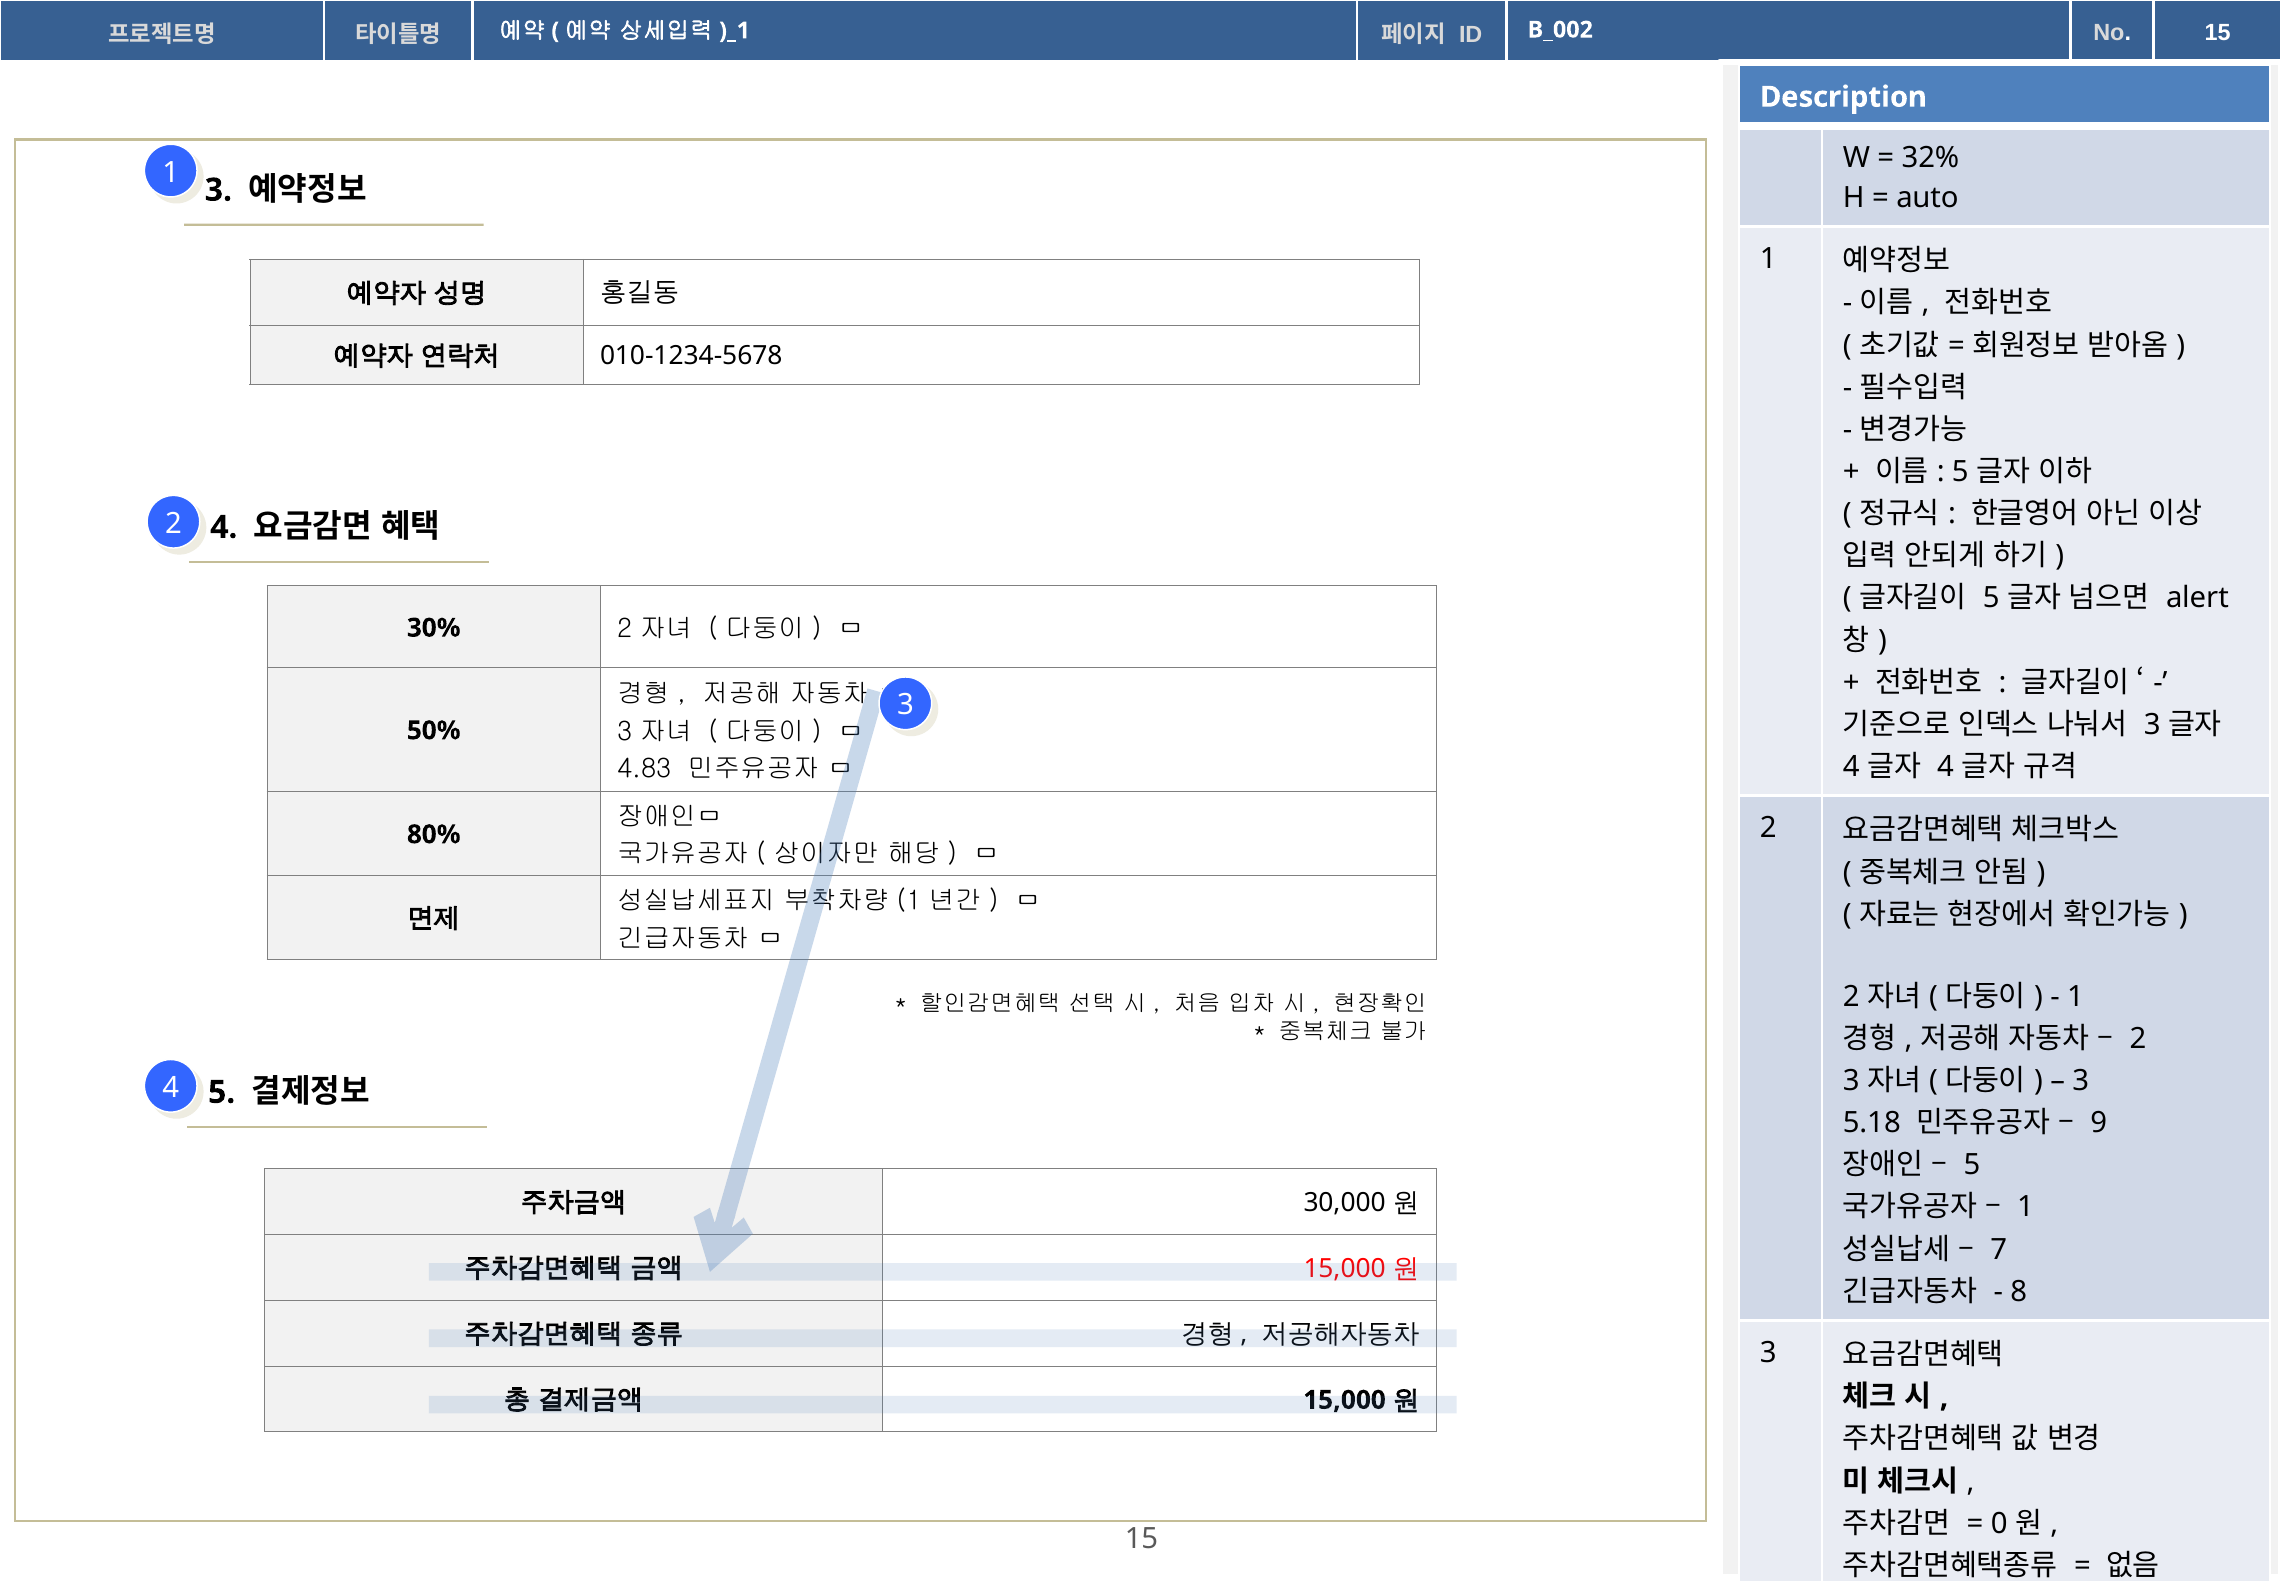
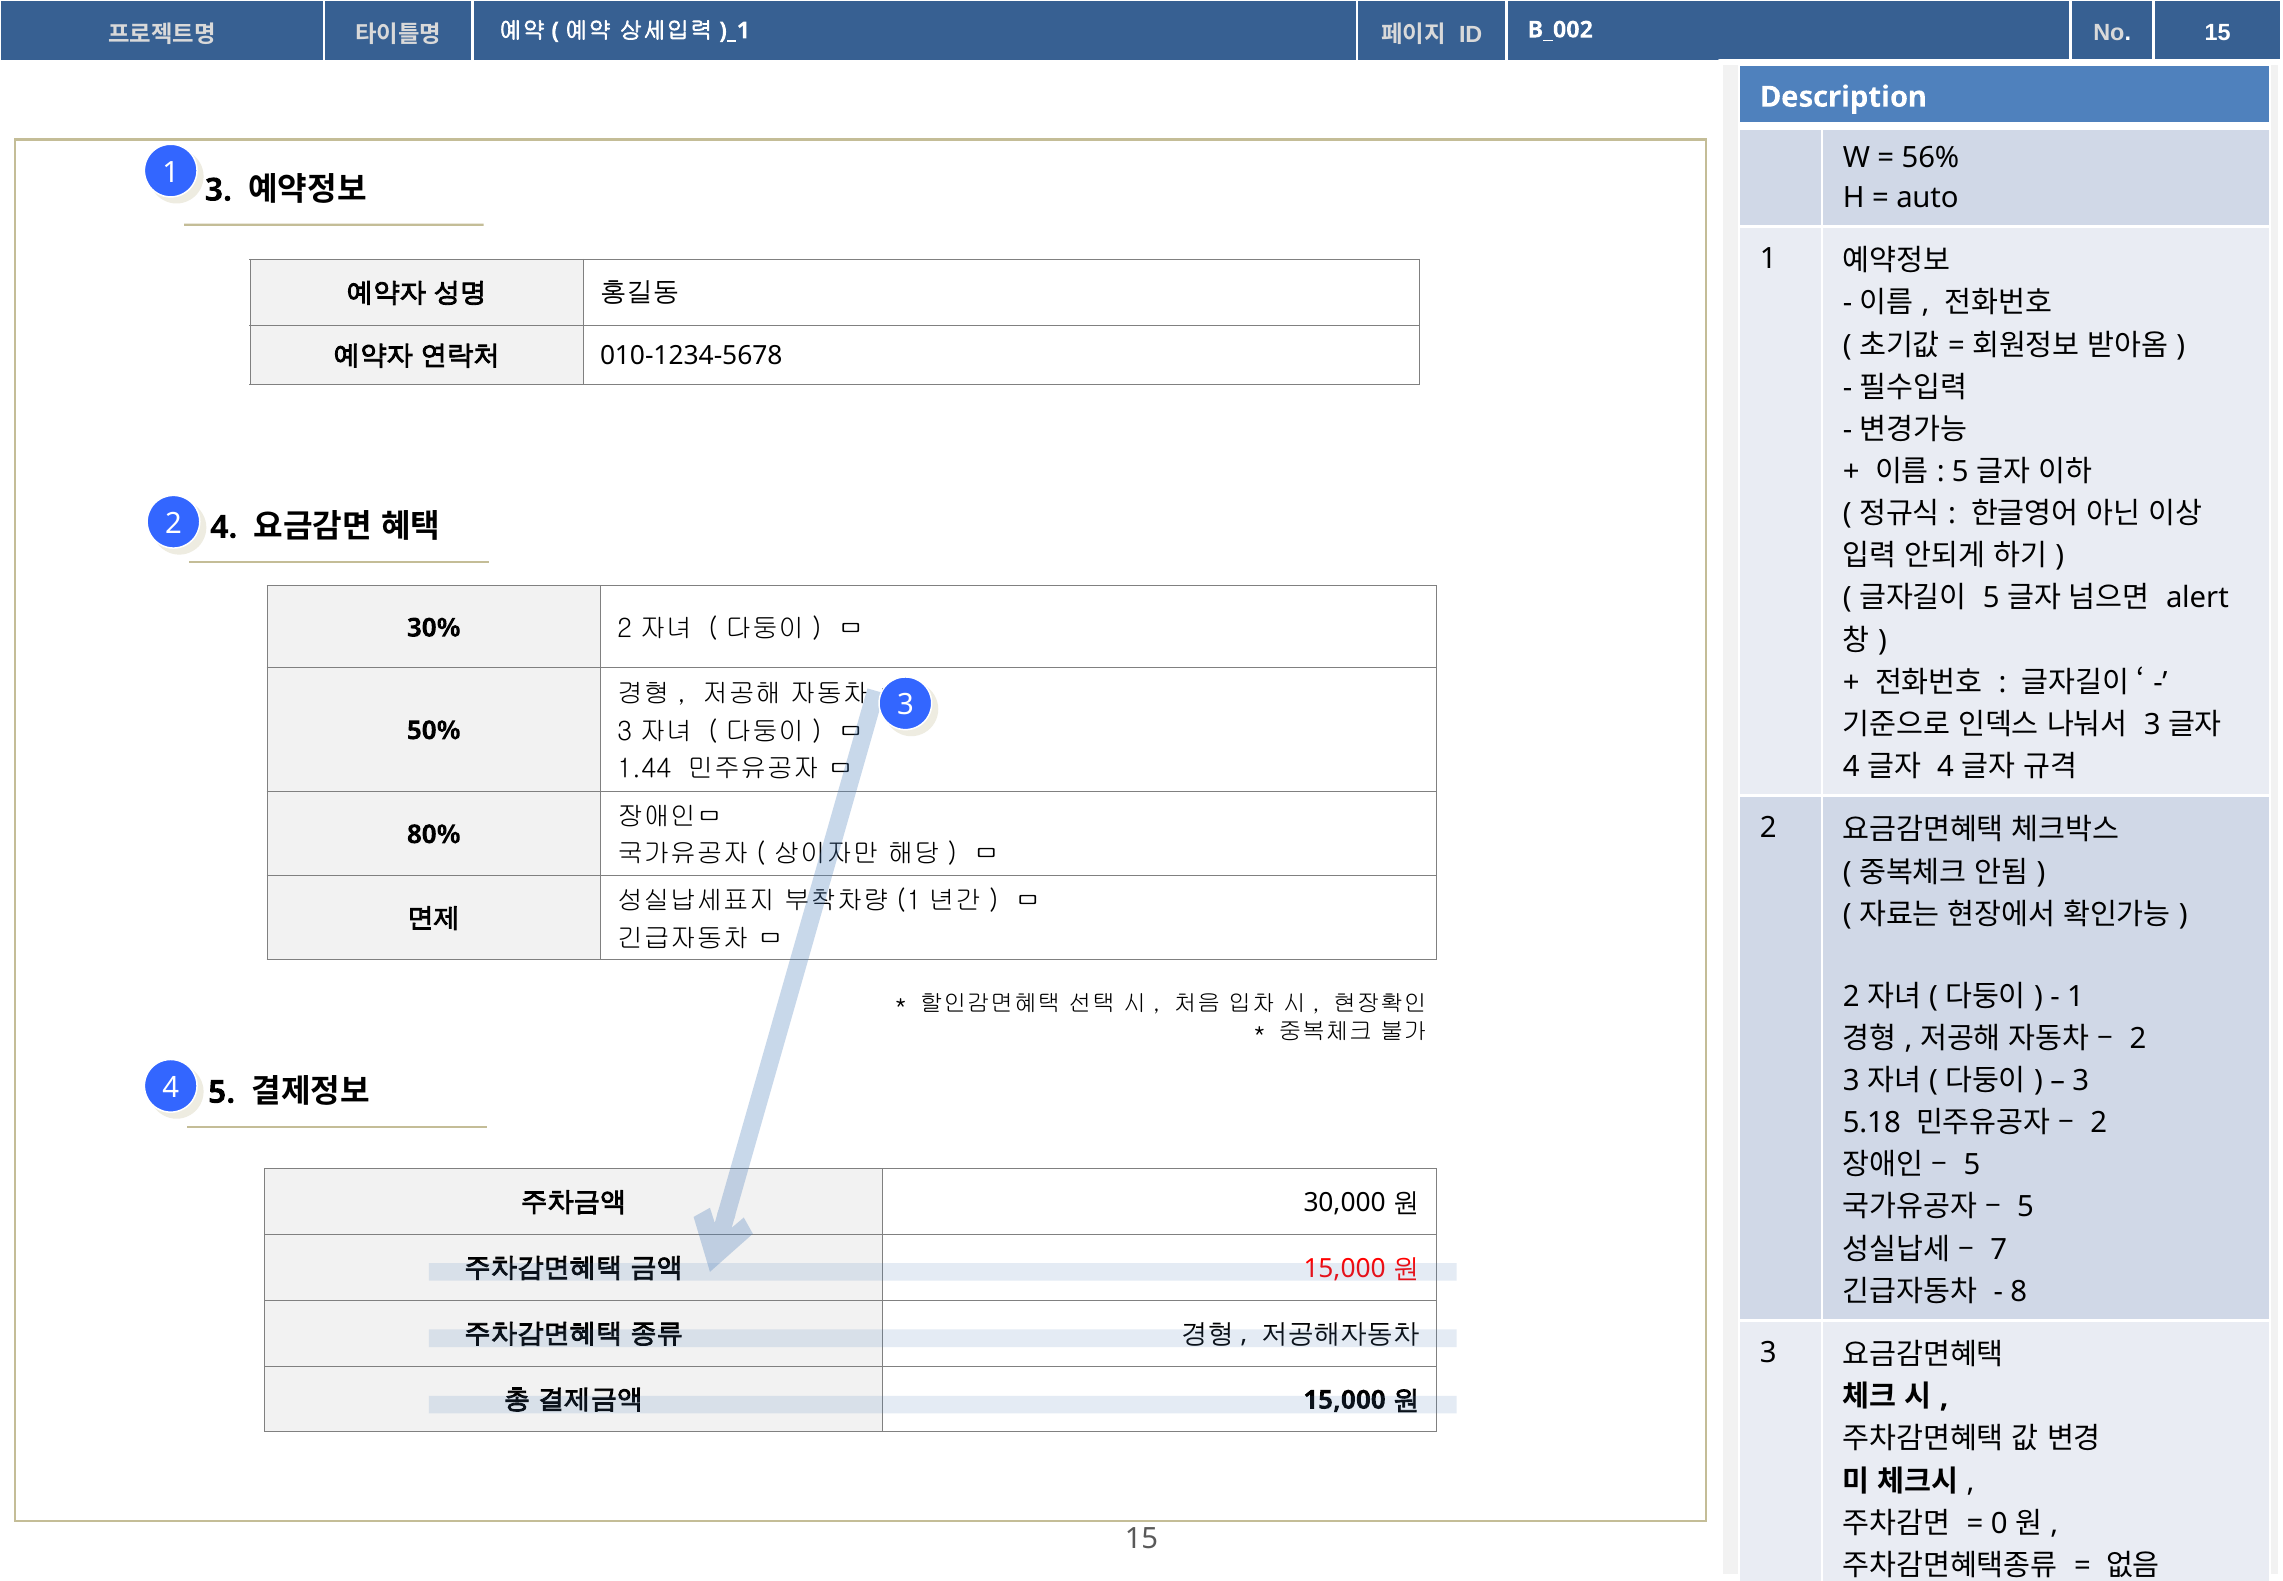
32%: 32% -> 56%
4.83: 4.83 -> 1.44
9 at (2099, 1123): 9 -> 2
1 at (2025, 1207): 1 -> 5
